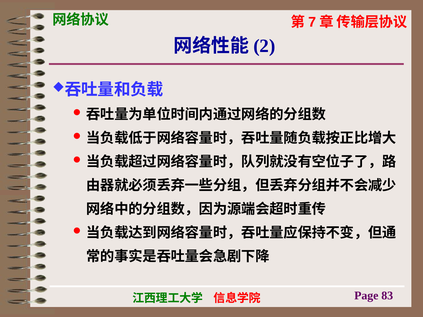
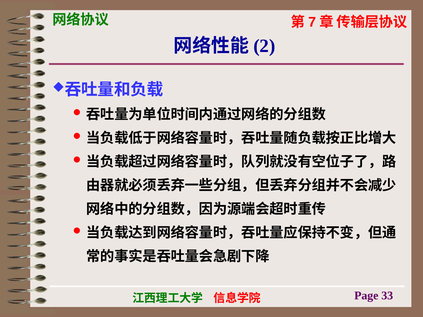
83: 83 -> 33
